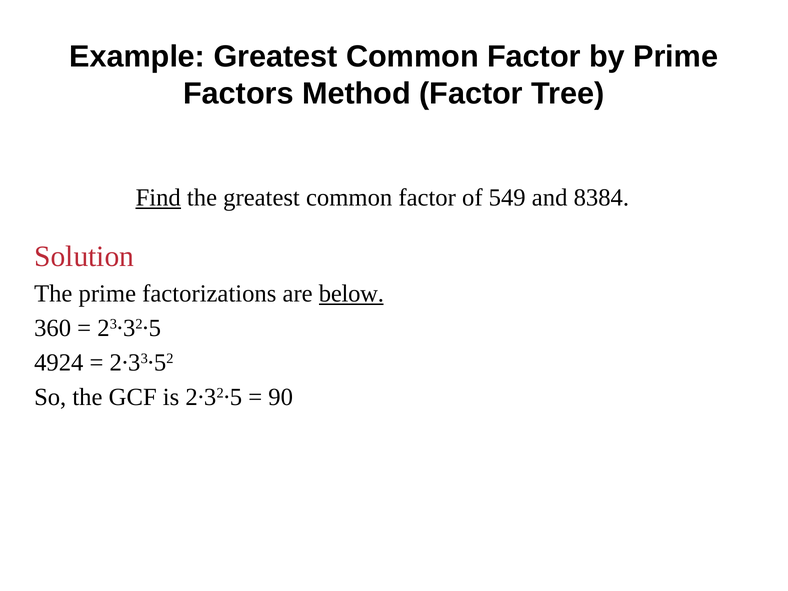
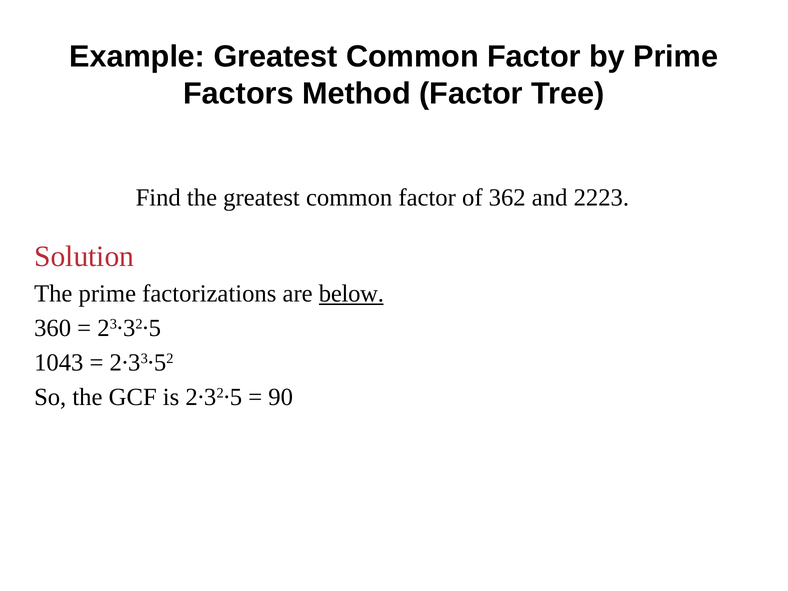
Find underline: present -> none
549: 549 -> 362
8384: 8384 -> 2223
4924: 4924 -> 1043
